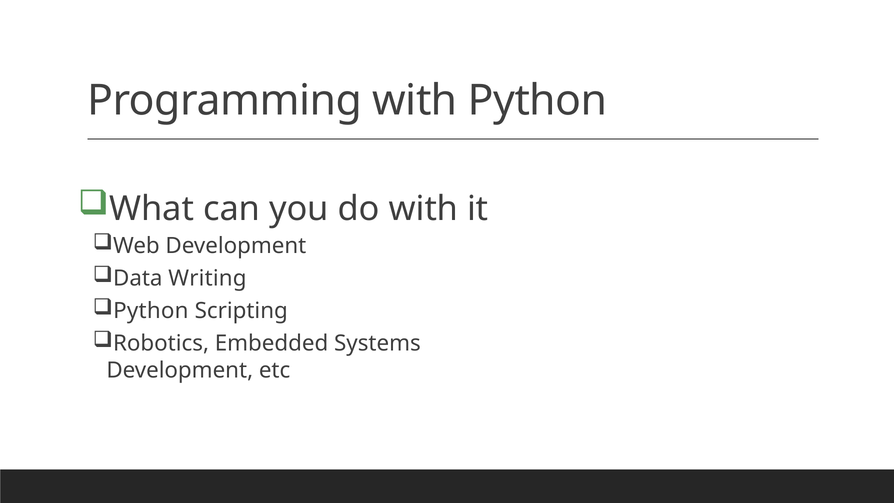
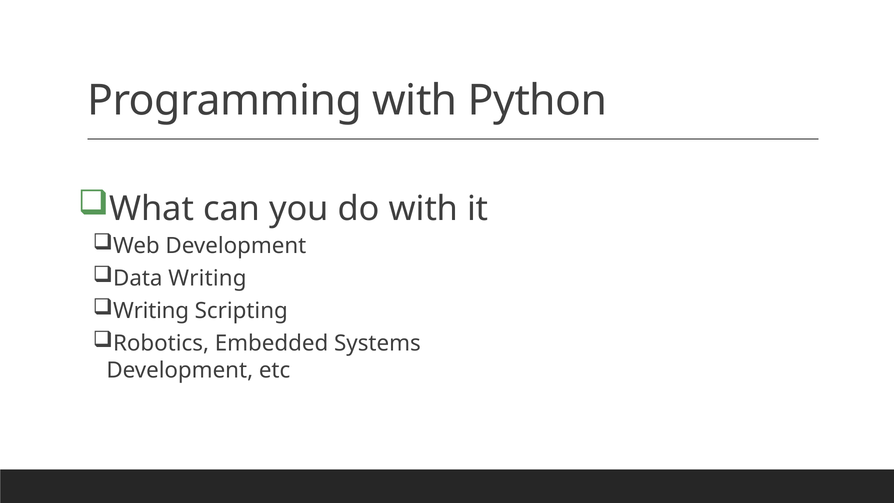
Python at (151, 311): Python -> Writing
